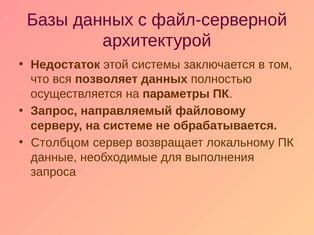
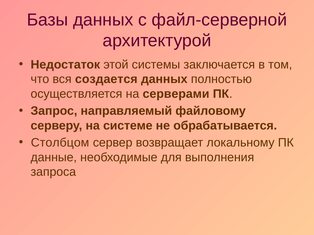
позволяет: позволяет -> создается
параметры: параметры -> серверами
